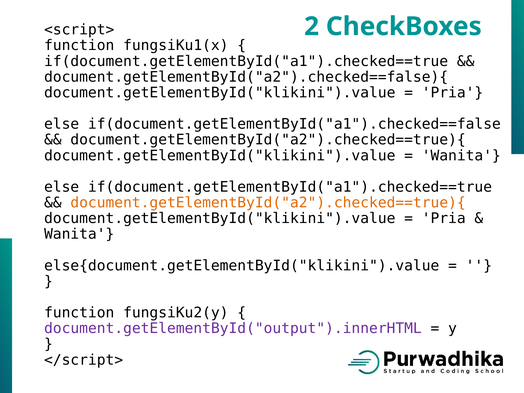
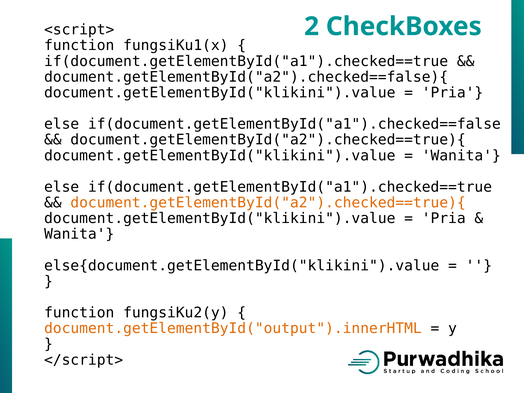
document.getElementById("output").innerHTML colour: purple -> orange
